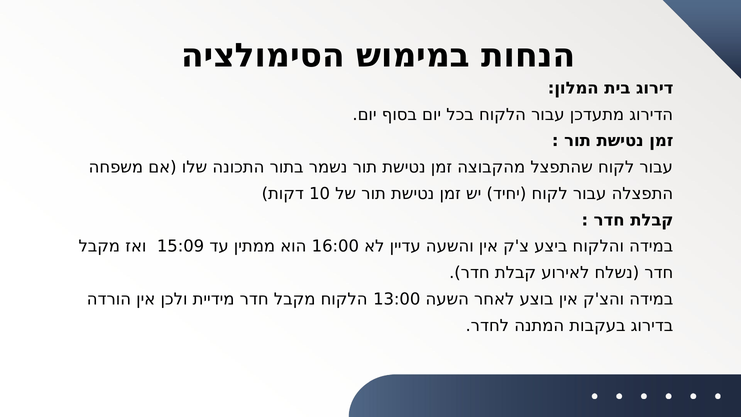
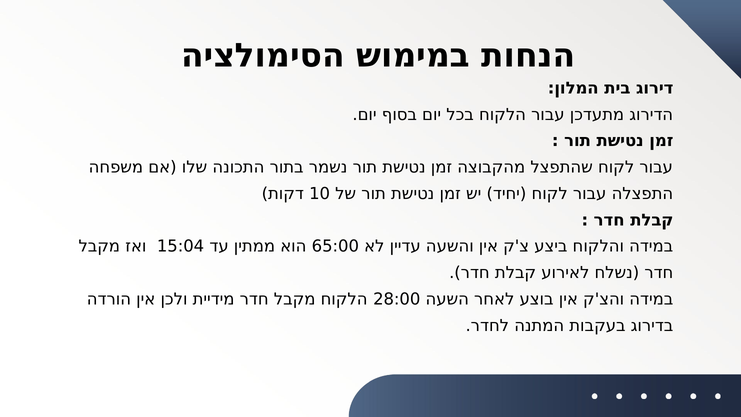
15:09: 15:09 -> 15:04
16:00: 16:00 -> 65:00
13:00: 13:00 -> 28:00
